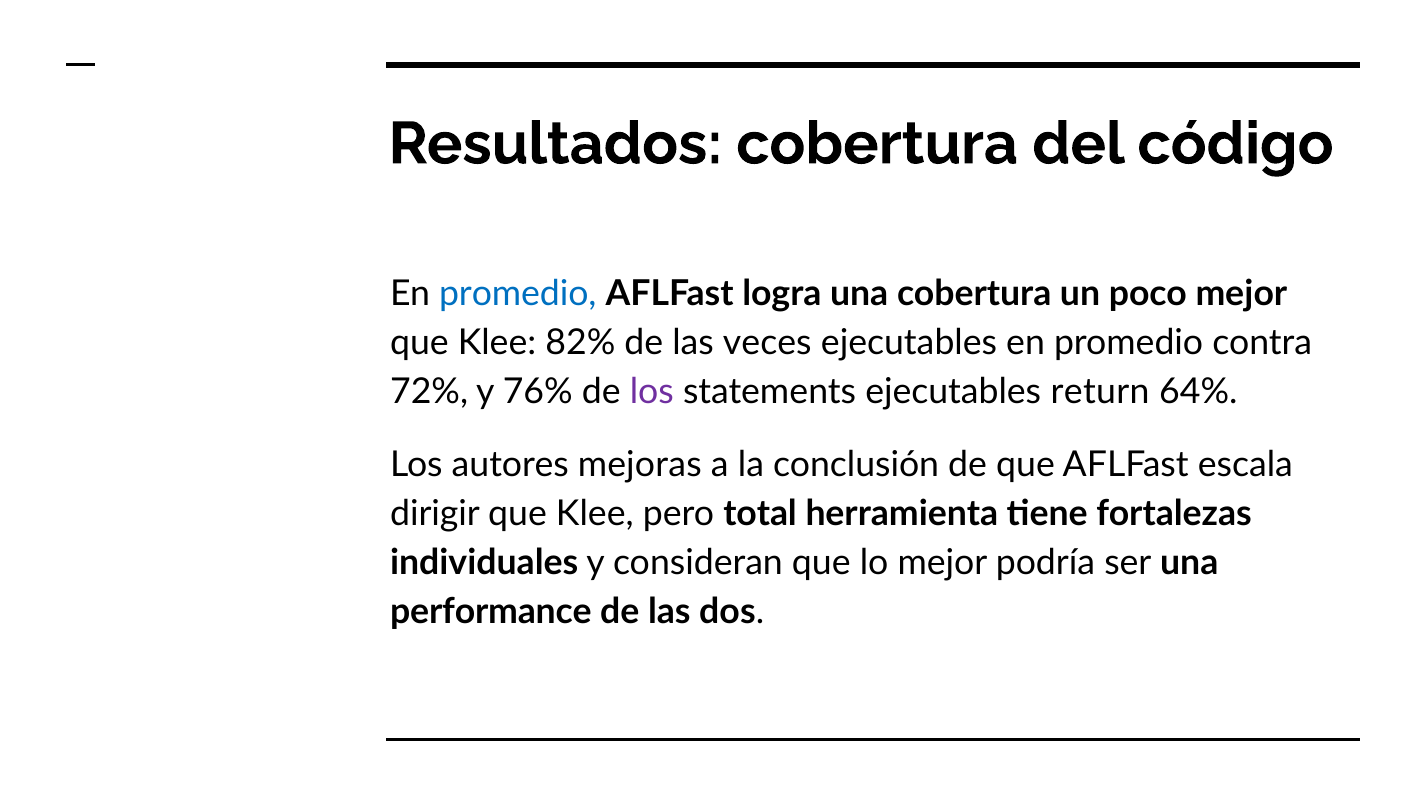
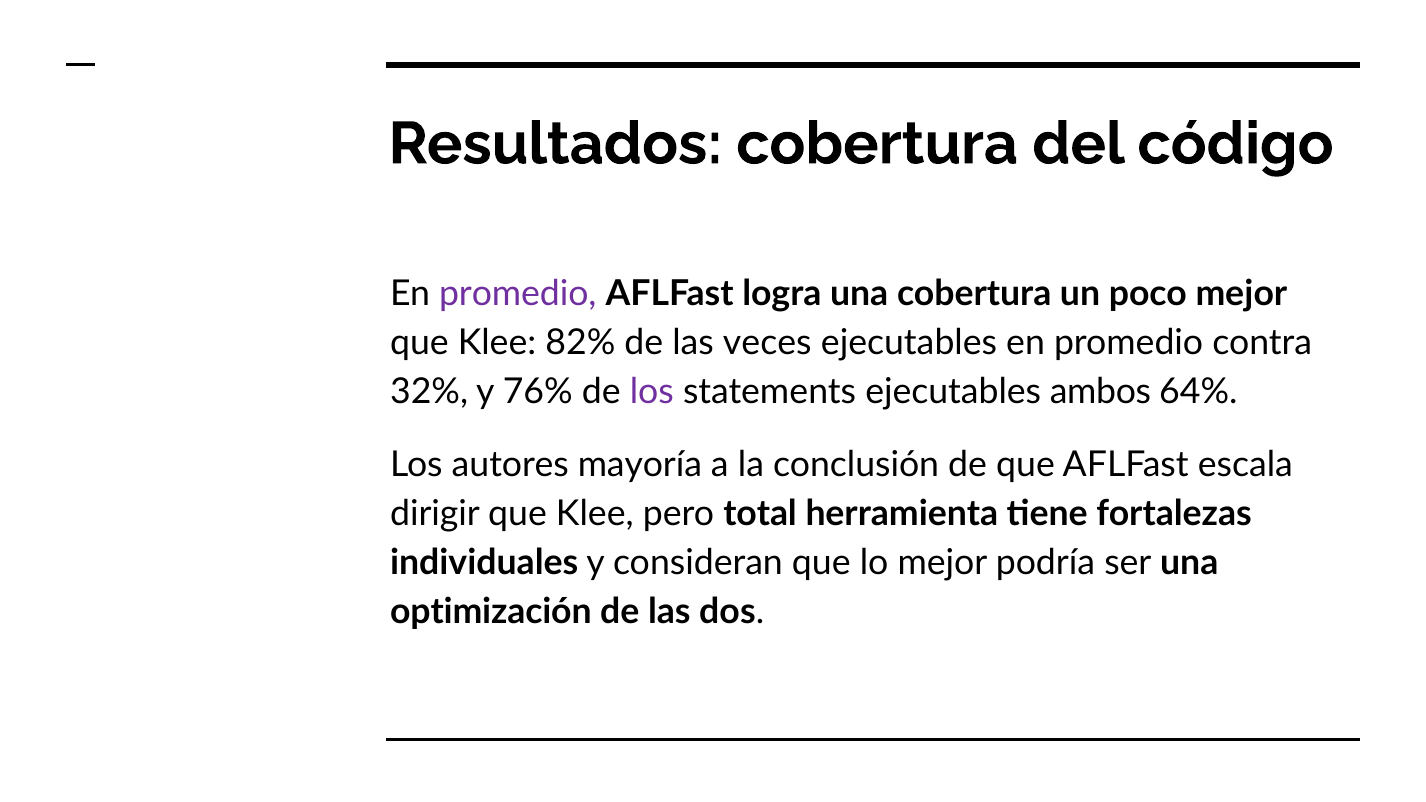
promedio at (518, 293) colour: blue -> purple
72%: 72% -> 32%
return: return -> ambos
mejoras: mejoras -> mayoría
performance: performance -> optimización
